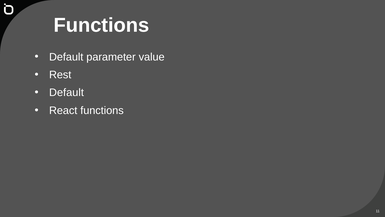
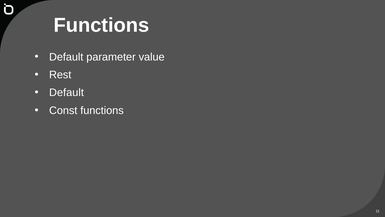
React: React -> Const
